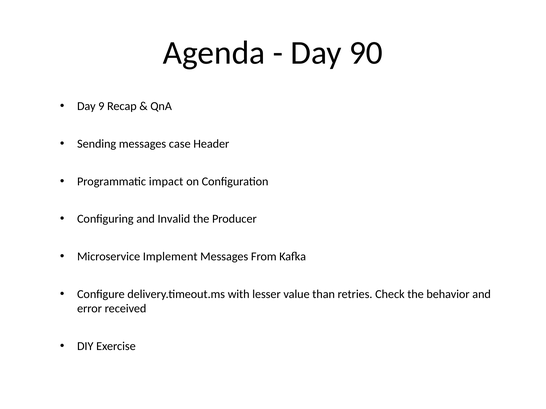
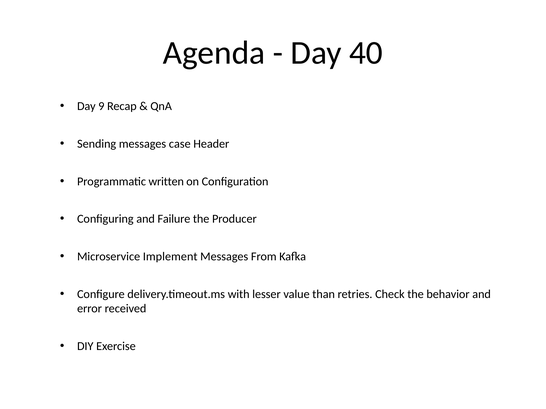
90: 90 -> 40
impact: impact -> written
Invalid: Invalid -> Failure
